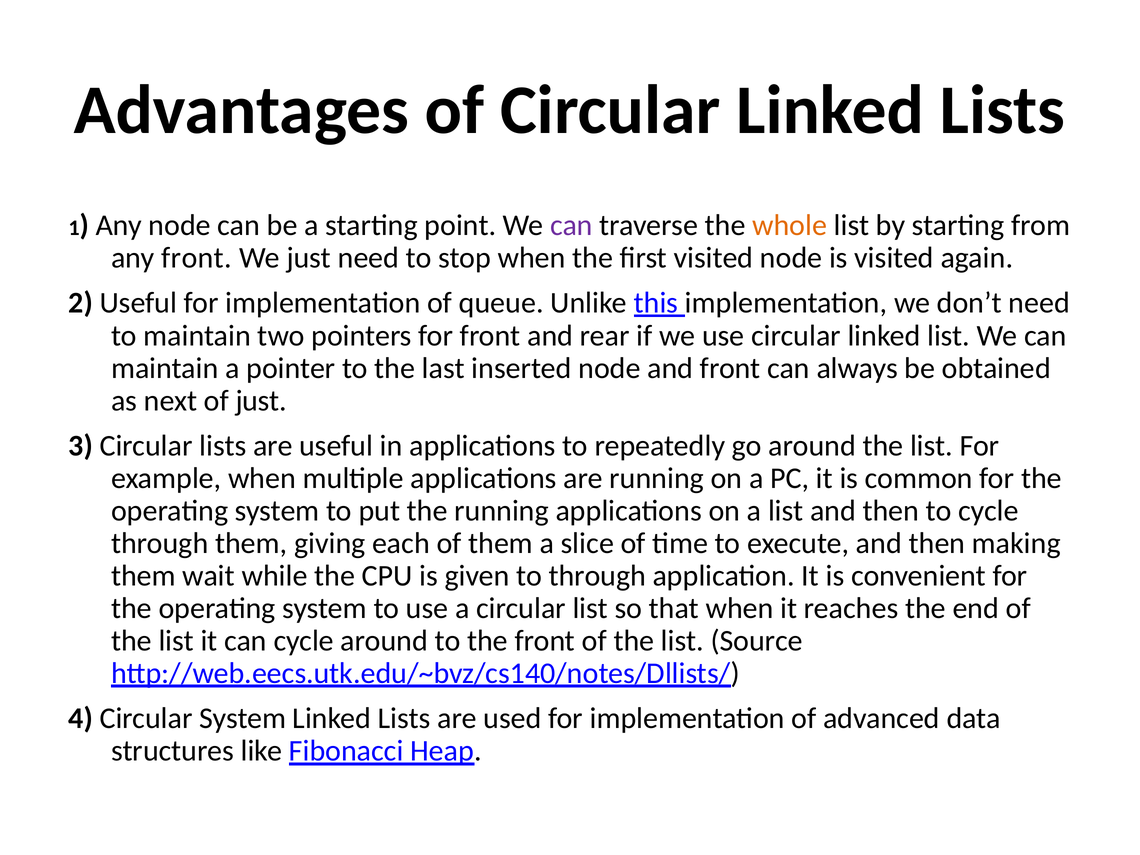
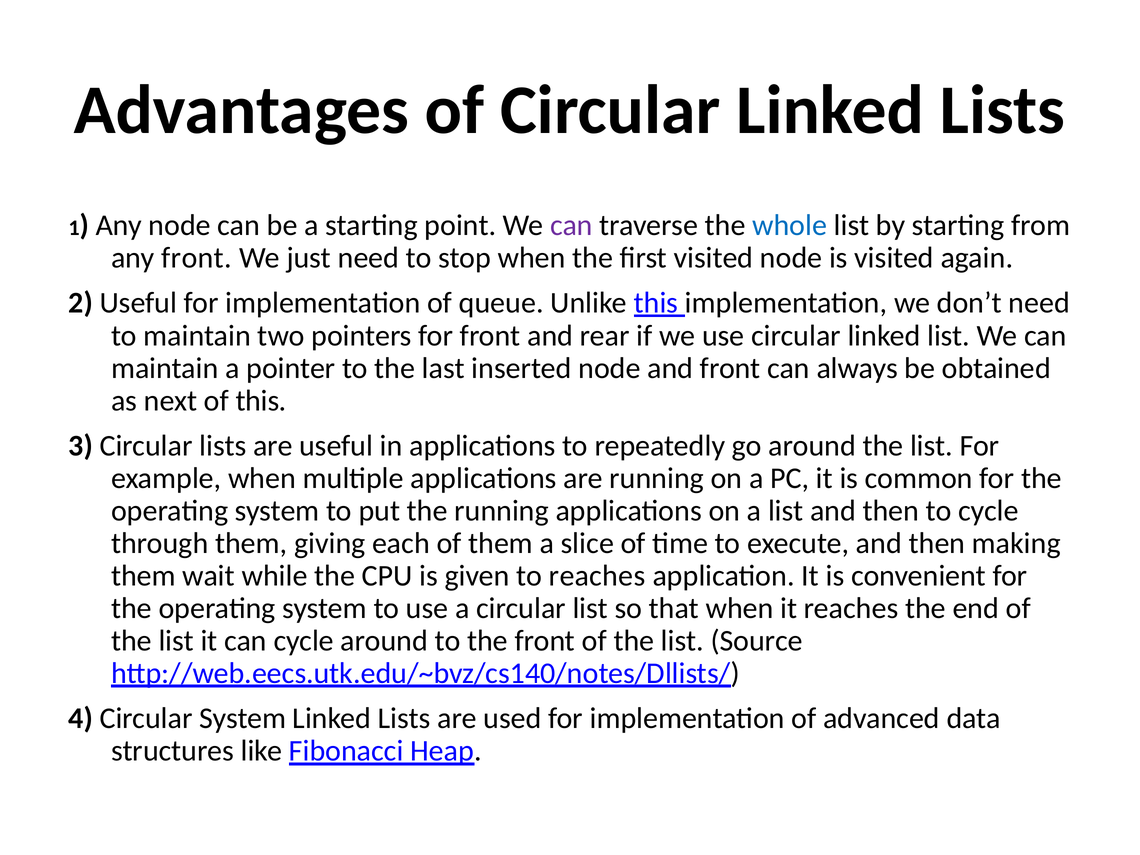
whole colour: orange -> blue
of just: just -> this
to through: through -> reaches
